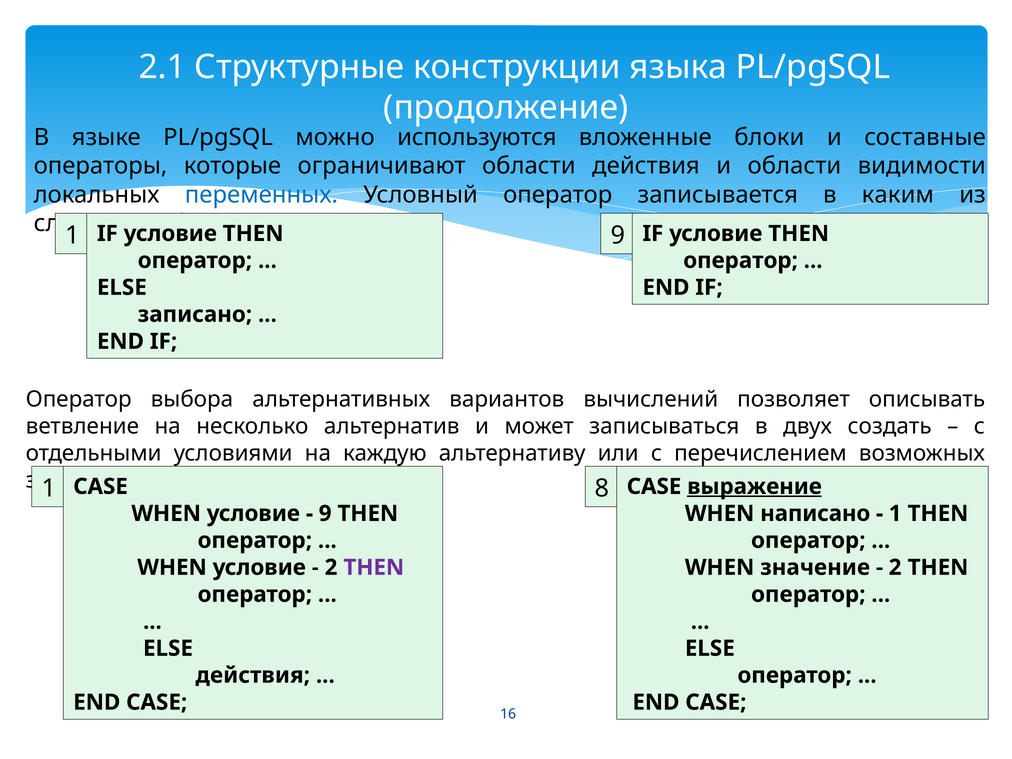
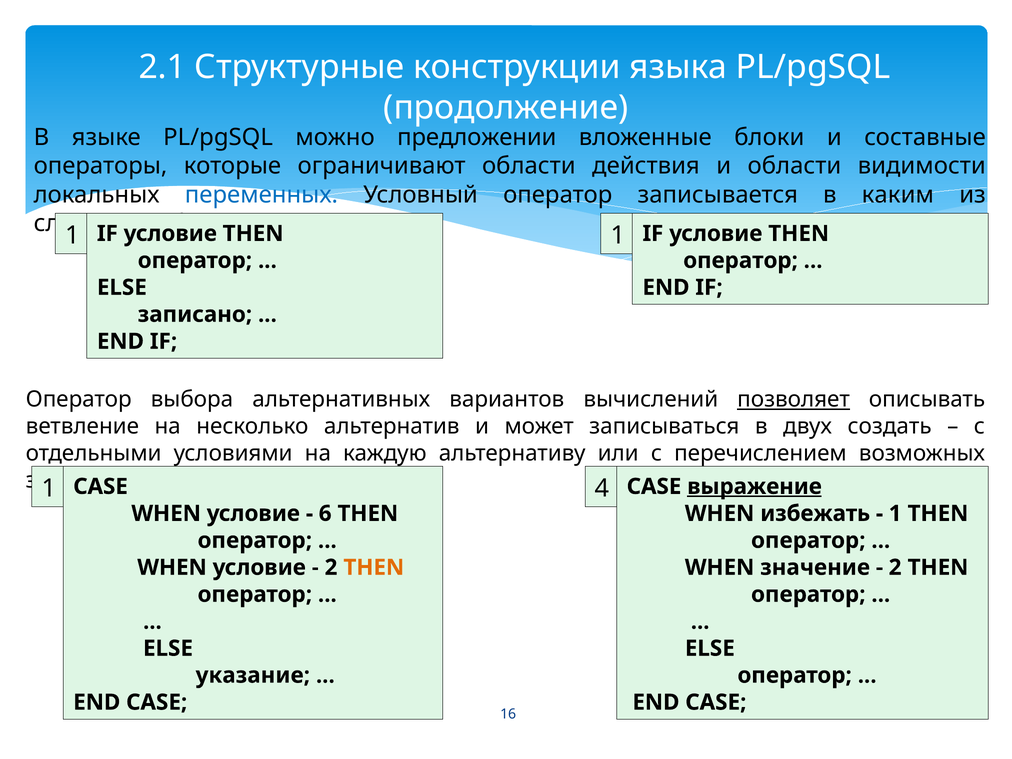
используются: используются -> предложении
9 at (618, 235): 9 -> 1
позволяет underline: none -> present
8: 8 -> 4
9 at (325, 513): 9 -> 6
написано: написано -> избежать
THEN at (374, 567) colour: purple -> orange
действия at (253, 675): действия -> указание
